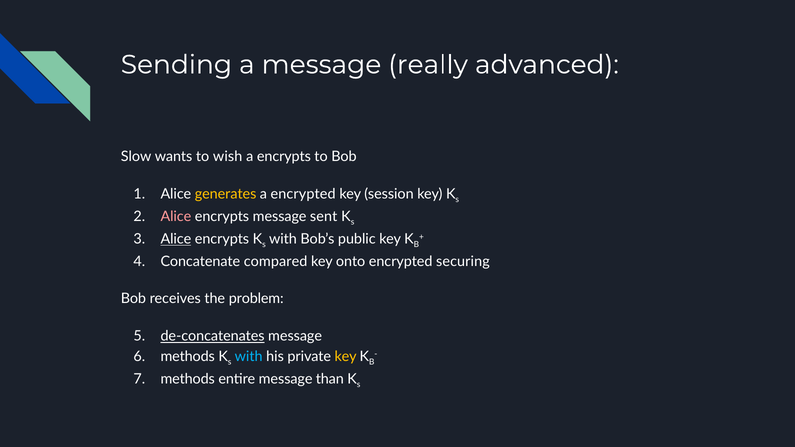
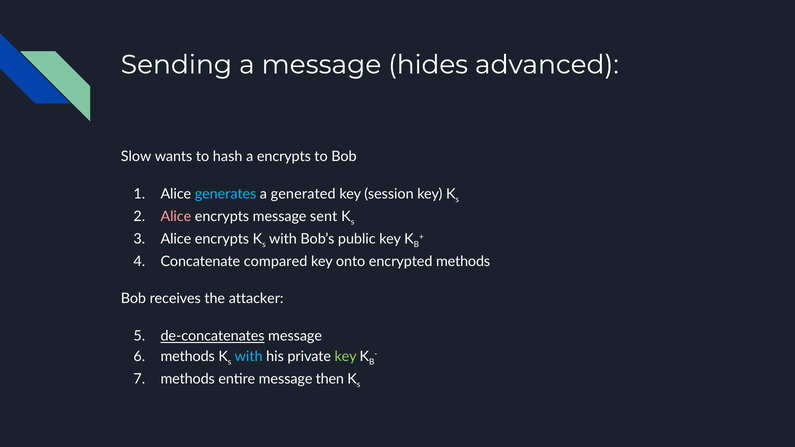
really: really -> hides
wish: wish -> hash
generates colour: yellow -> light blue
a encrypted: encrypted -> generated
Alice at (176, 239) underline: present -> none
encrypted securing: securing -> methods
problem: problem -> attacker
key at (346, 356) colour: yellow -> light green
than: than -> then
